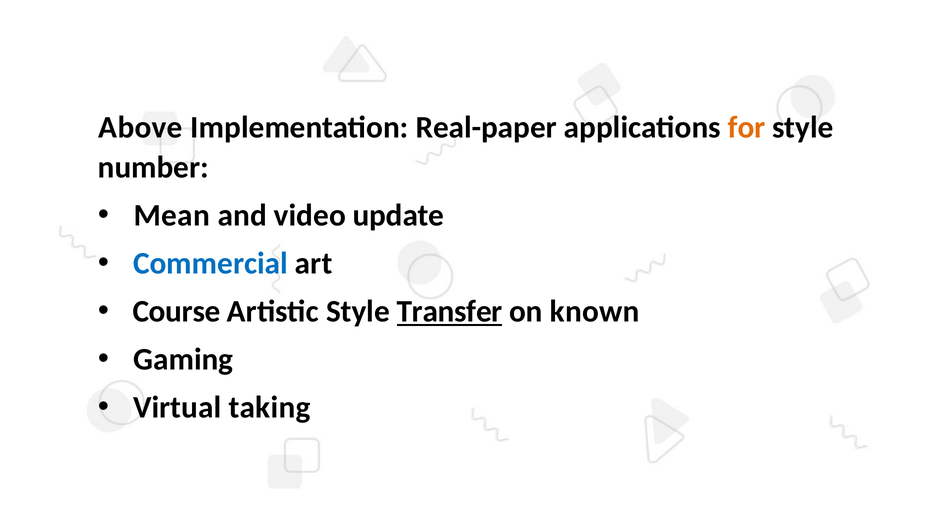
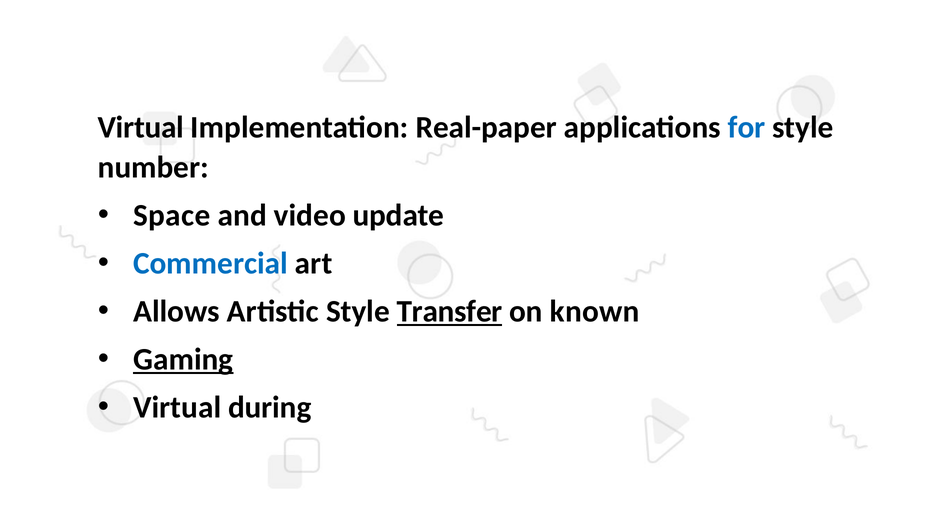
Above at (140, 128): Above -> Virtual
for colour: orange -> blue
Mean: Mean -> Space
Course: Course -> Allows
Gaming underline: none -> present
taking: taking -> during
